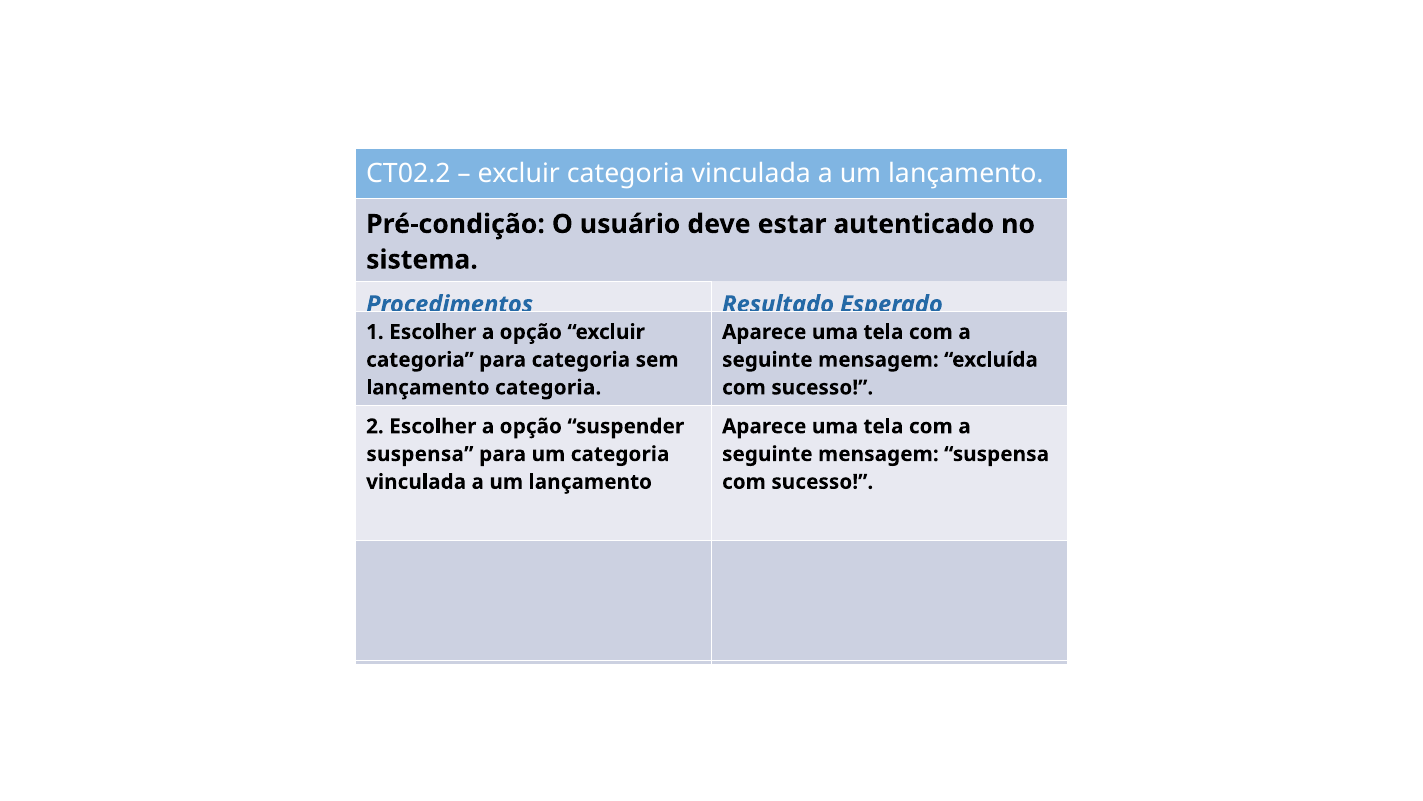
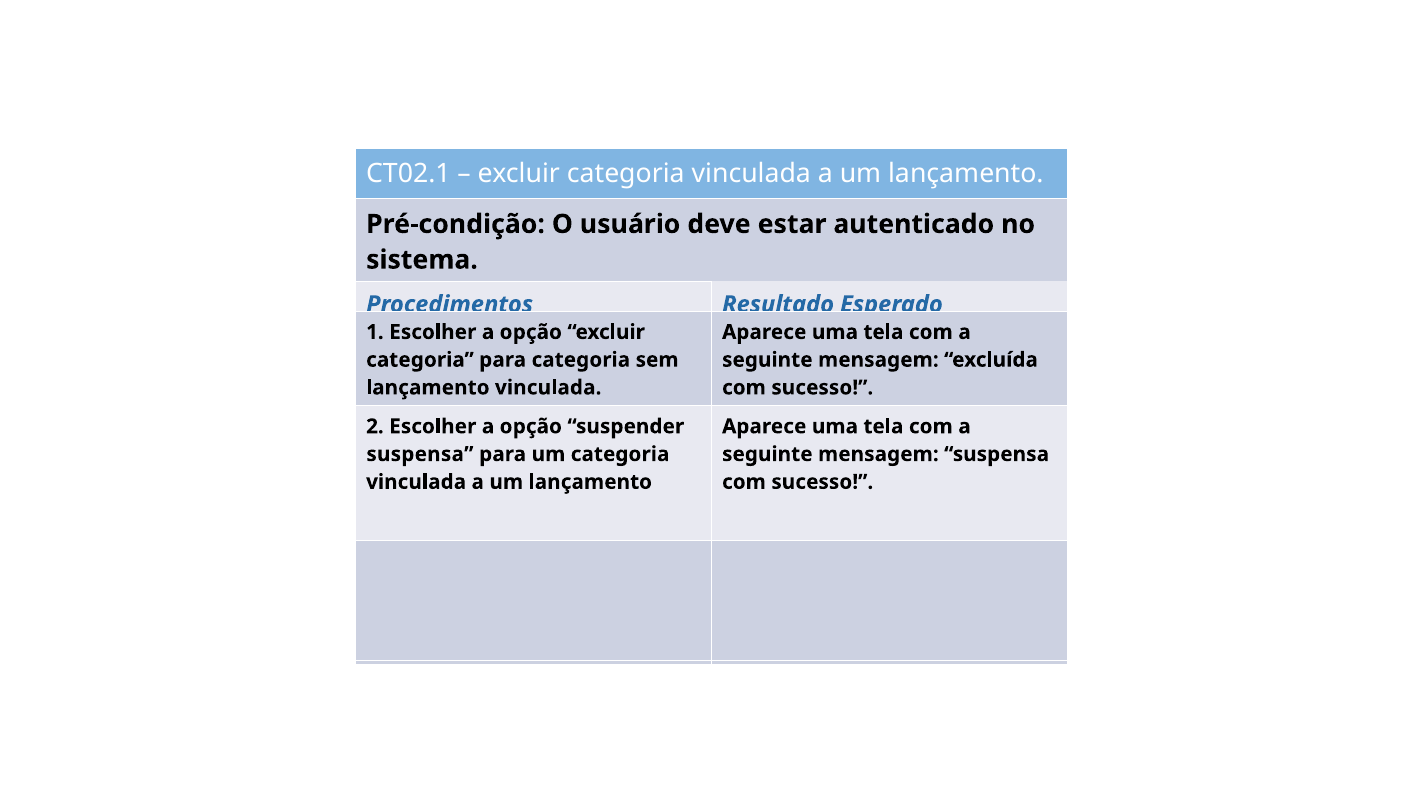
CT02.2: CT02.2 -> CT02.1
lançamento categoria: categoria -> vinculada
